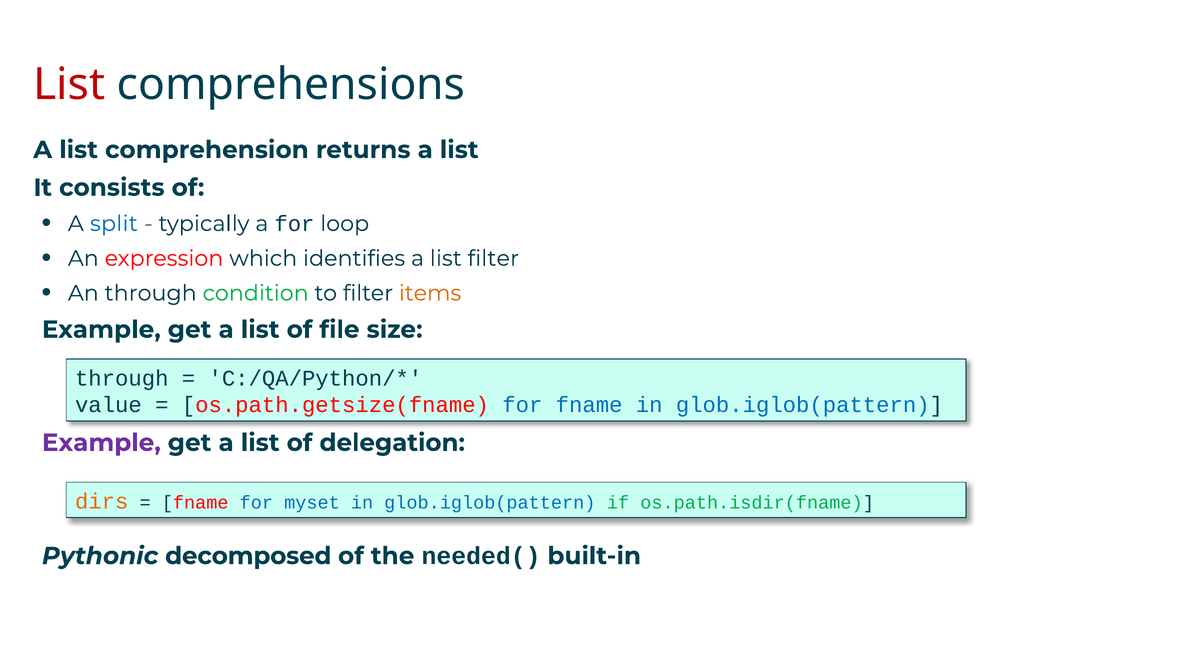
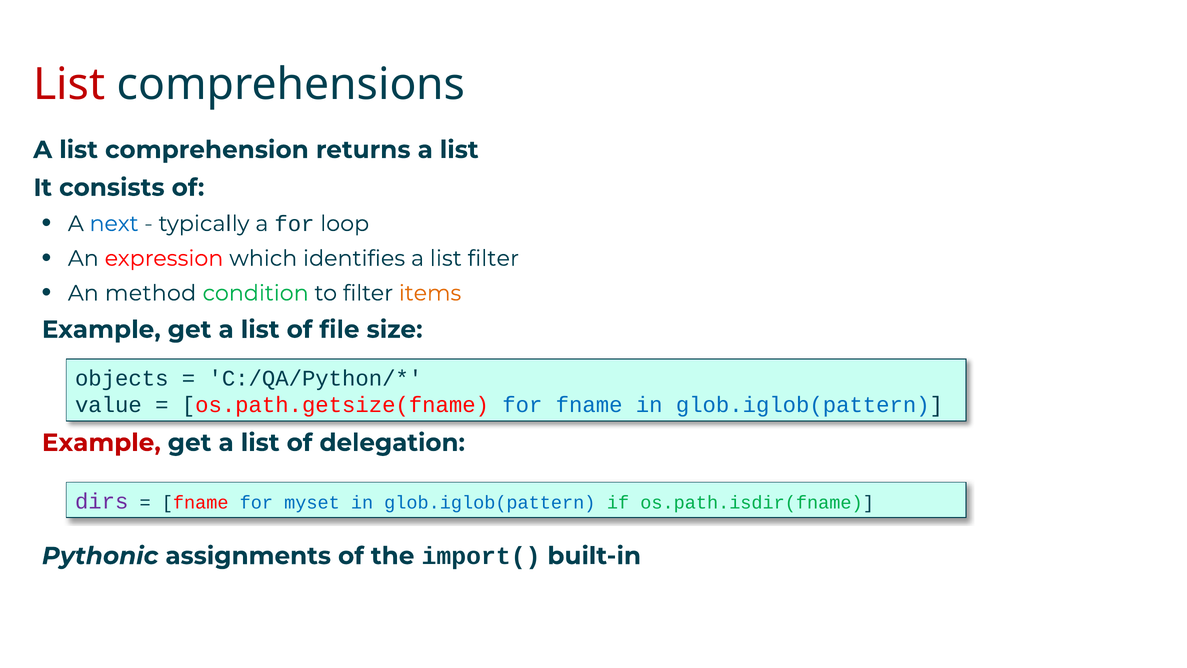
split: split -> next
An through: through -> method
through at (122, 378): through -> objects
Example at (101, 443) colour: purple -> red
dirs colour: orange -> purple
decomposed: decomposed -> assignments
needed(: needed( -> import(
